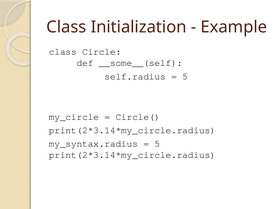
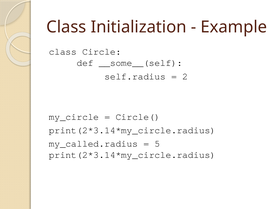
5 at (185, 76): 5 -> 2
my_syntax.radius: my_syntax.radius -> my_called.radius
